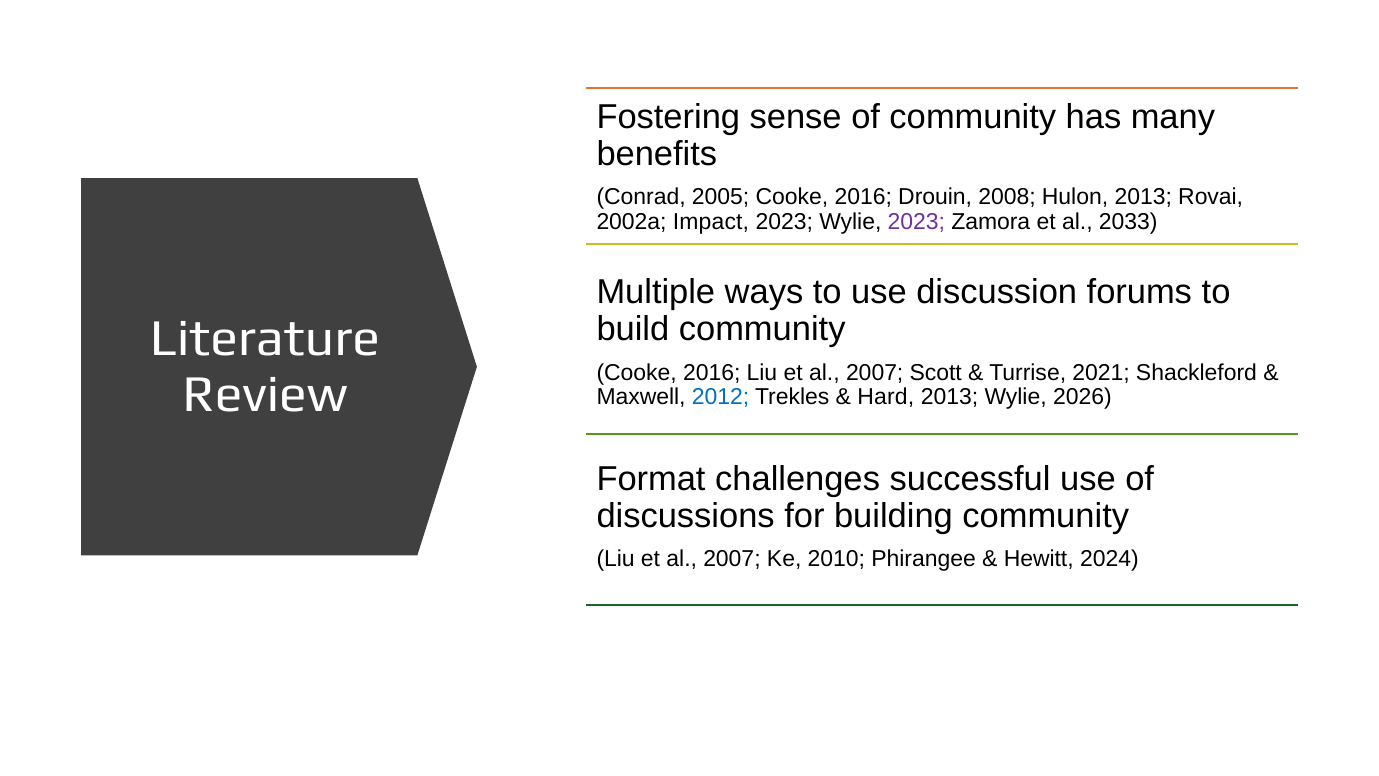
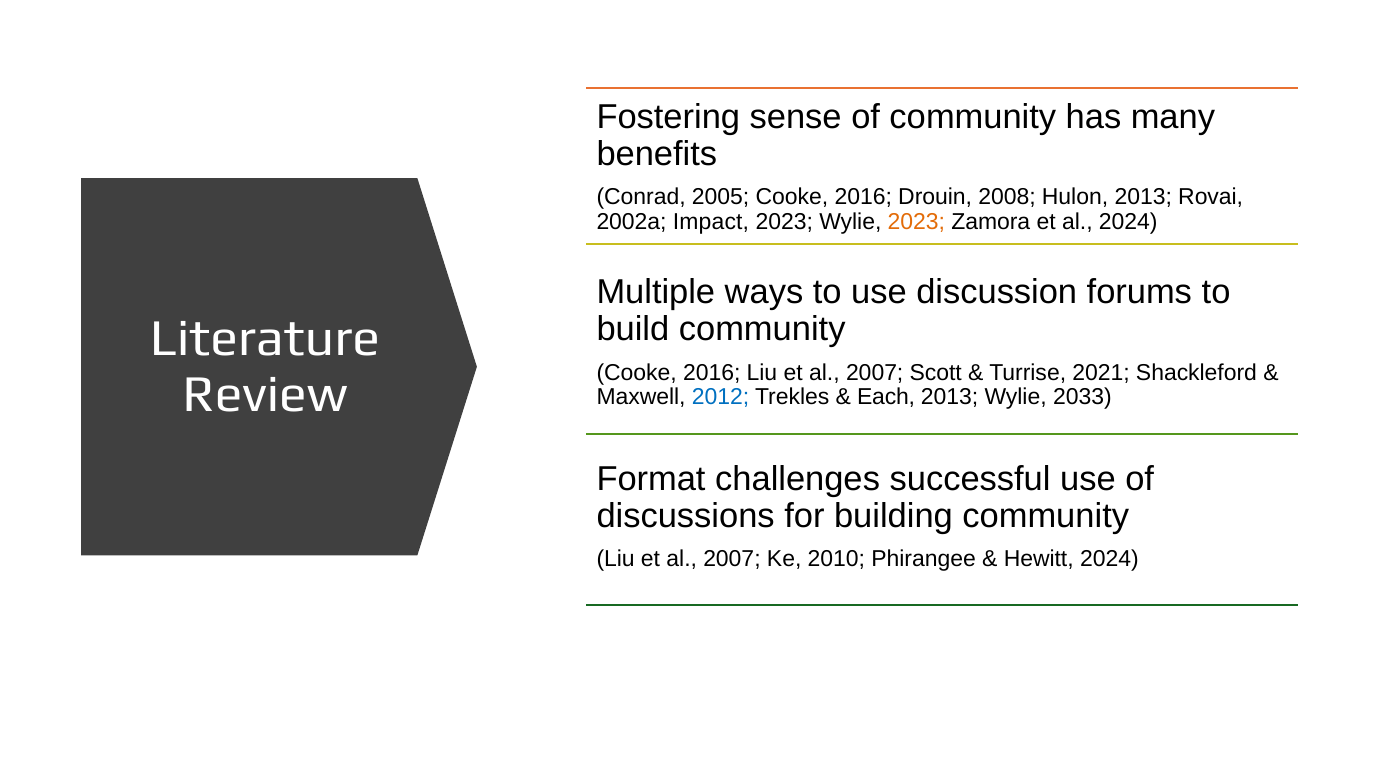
2023 at (916, 222) colour: purple -> orange
al 2033: 2033 -> 2024
Hard: Hard -> Each
2026: 2026 -> 2033
